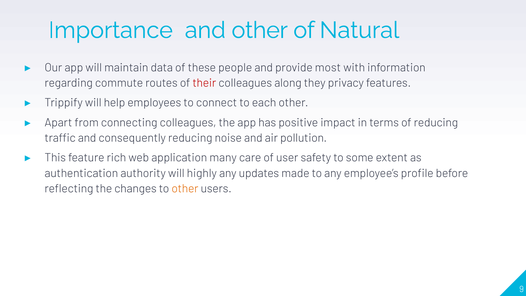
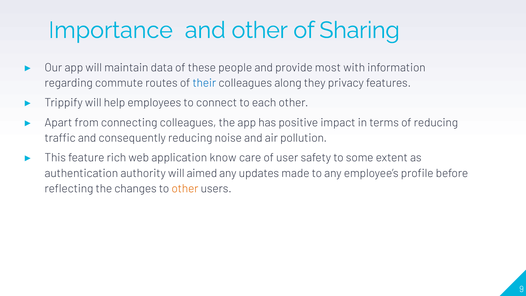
Natural: Natural -> Sharing
their colour: red -> blue
many: many -> know
highly: highly -> aimed
